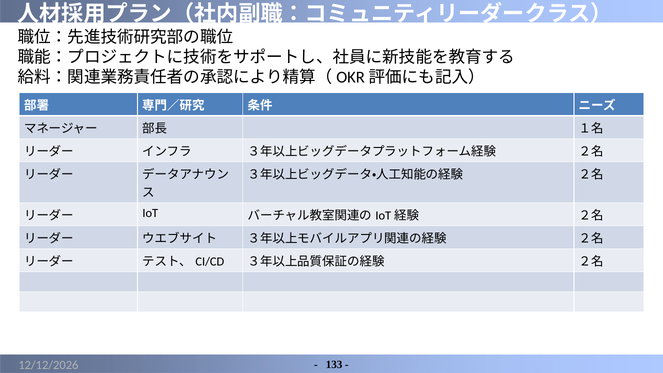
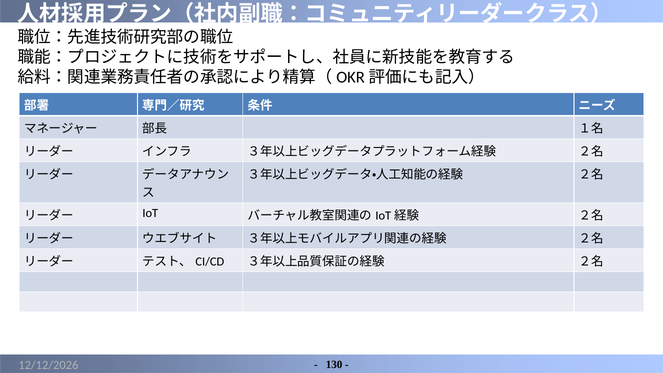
133: 133 -> 130
